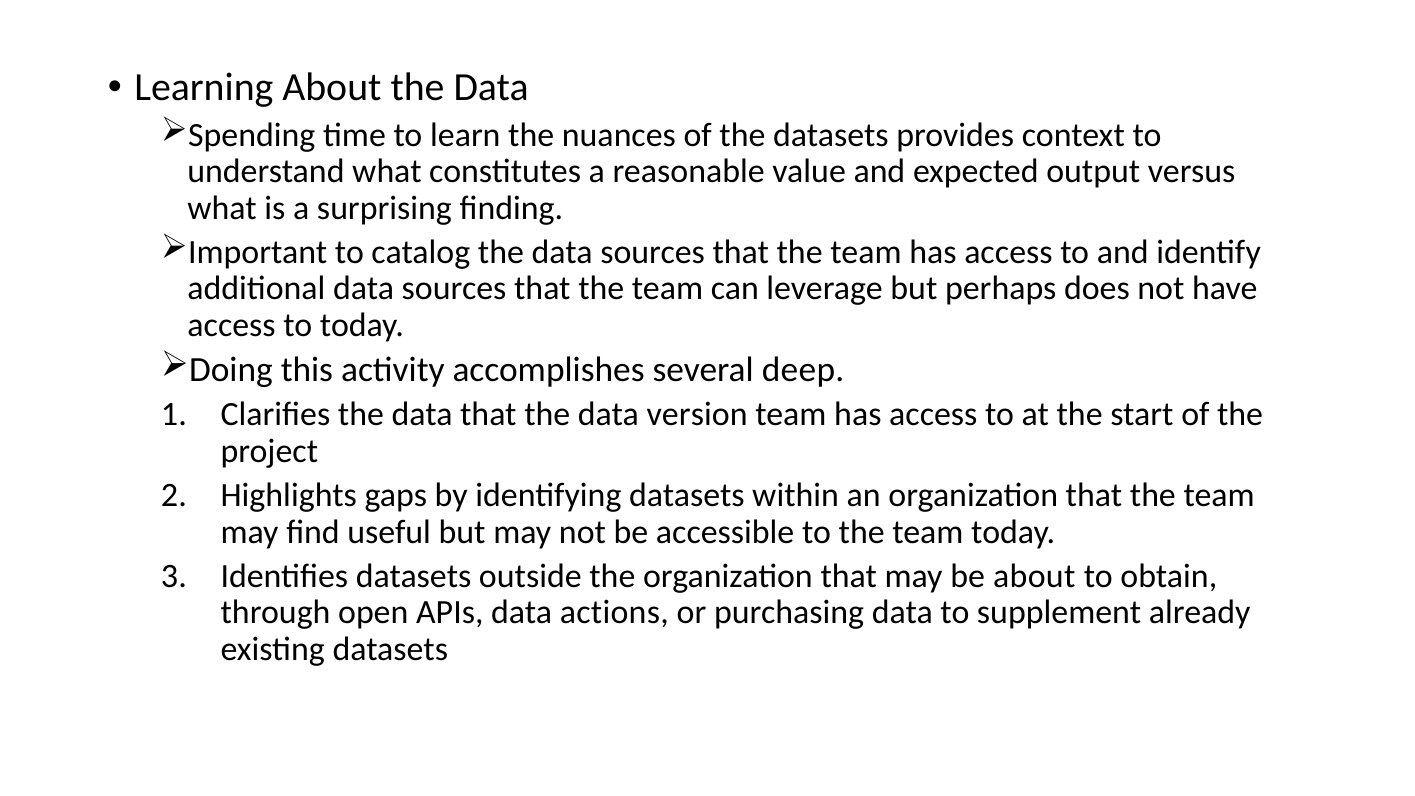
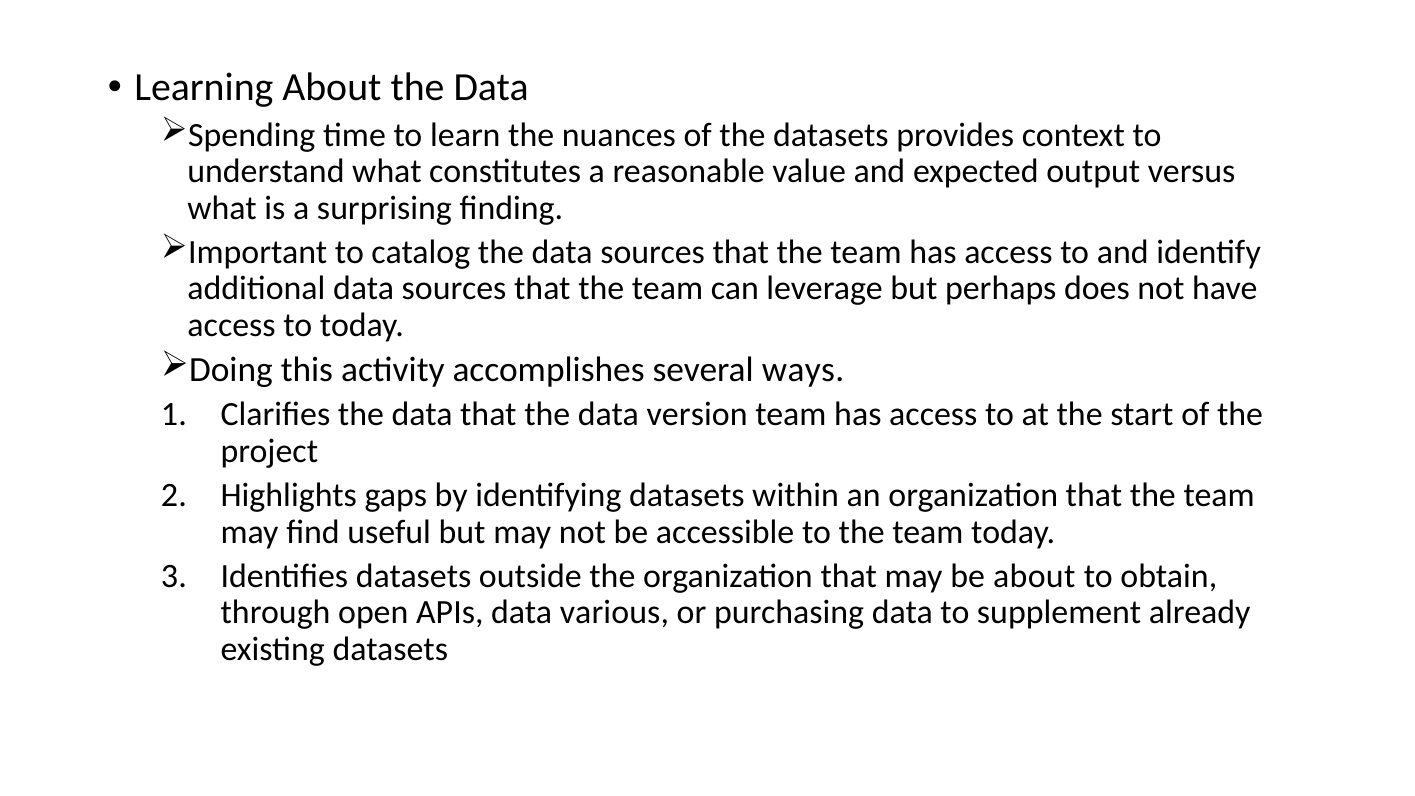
deep: deep -> ways
actions: actions -> various
